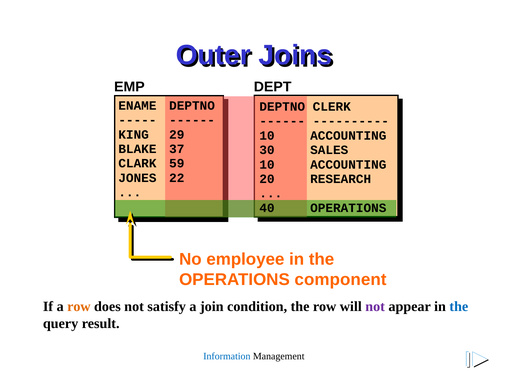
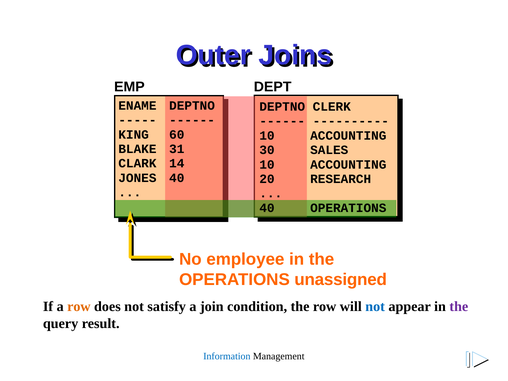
29: 29 -> 60
37: 37 -> 31
59: 59 -> 14
JONES 22: 22 -> 40
component: component -> unassigned
not at (375, 306) colour: purple -> blue
the at (459, 306) colour: blue -> purple
